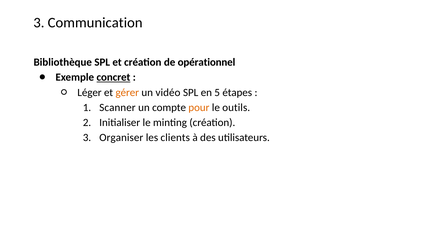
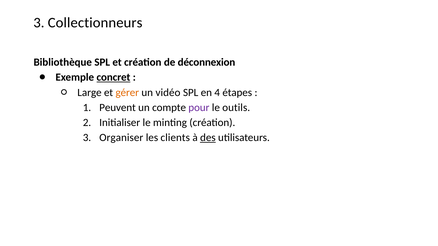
Communication: Communication -> Collectionneurs
opérationnel: opérationnel -> déconnexion
Léger: Léger -> Large
5: 5 -> 4
Scanner: Scanner -> Peuvent
pour colour: orange -> purple
des underline: none -> present
